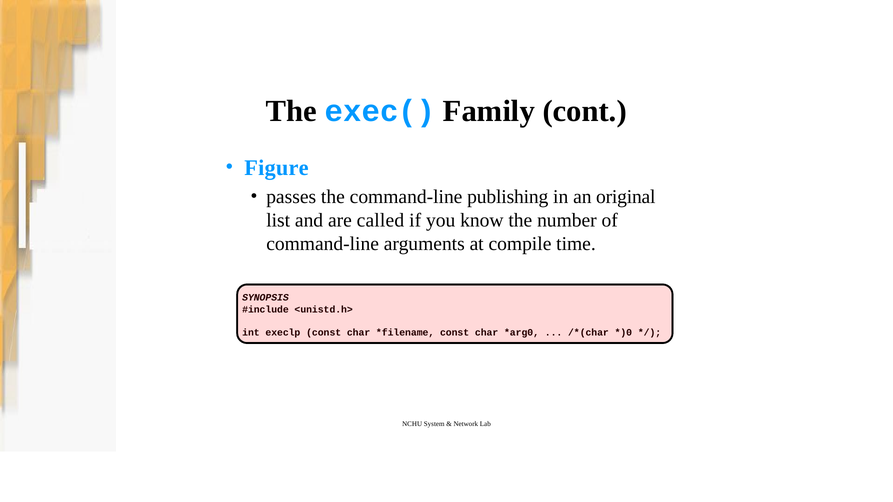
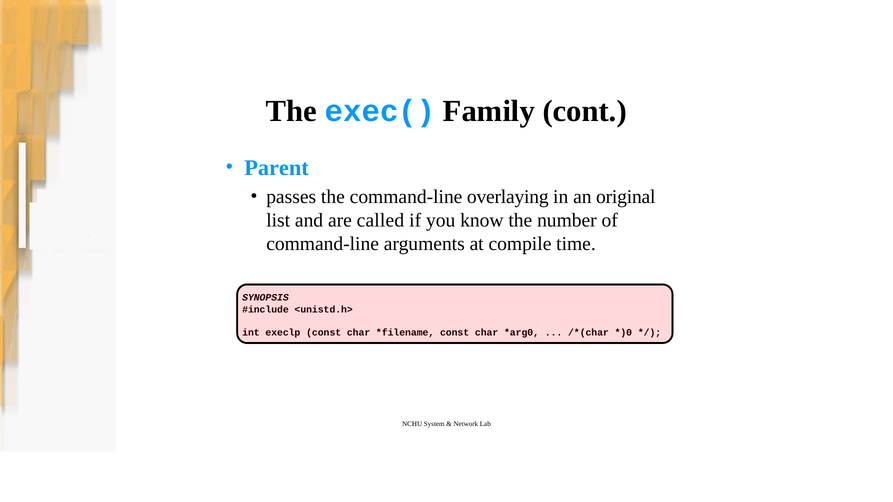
Figure: Figure -> Parent
publishing: publishing -> overlaying
